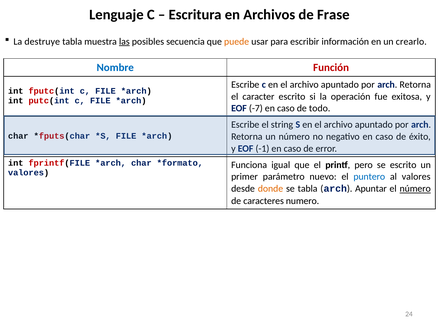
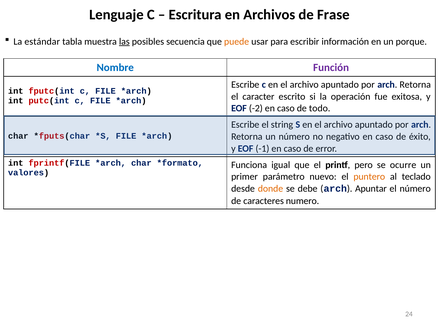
destruye: destruye -> estándar
crearlo: crearlo -> porque
Función colour: red -> purple
-7: -7 -> -2
se escrito: escrito -> ocurre
puntero colour: blue -> orange
al valores: valores -> teclado
se tabla: tabla -> debe
número at (415, 189) underline: present -> none
